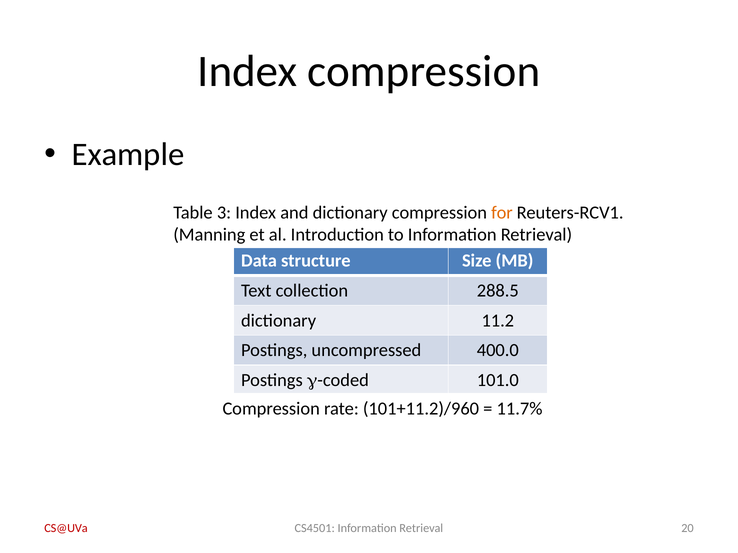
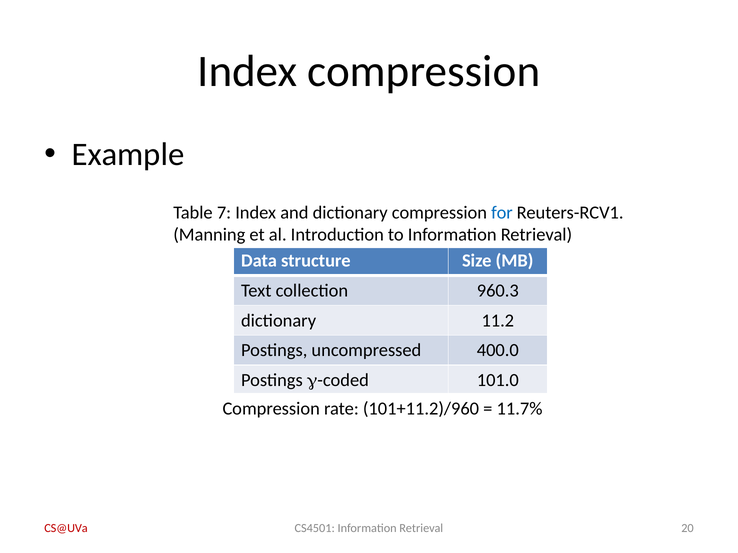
3: 3 -> 7
for colour: orange -> blue
288.5: 288.5 -> 960.3
